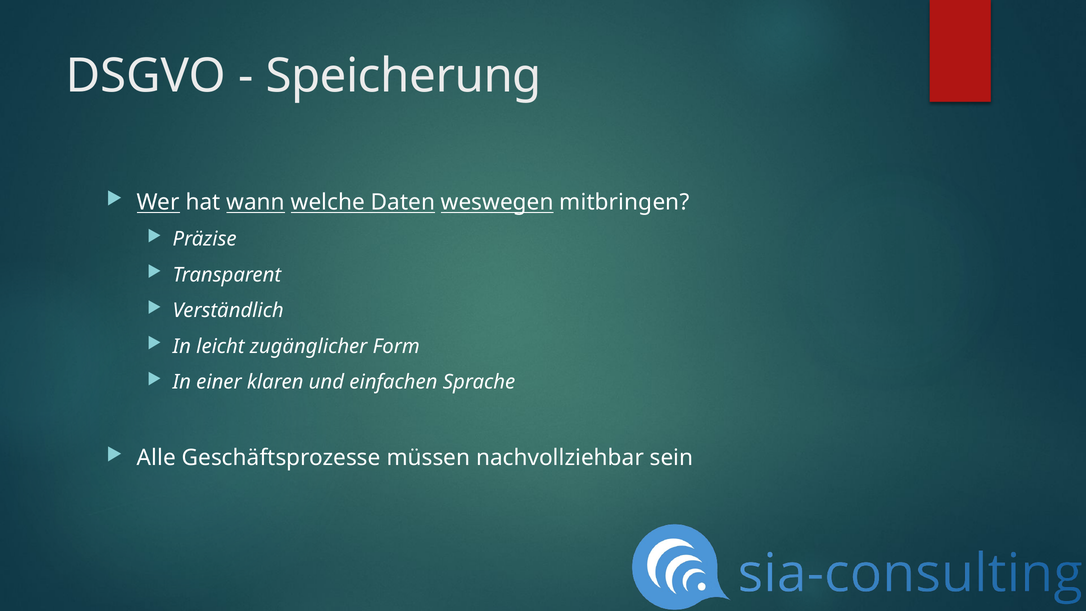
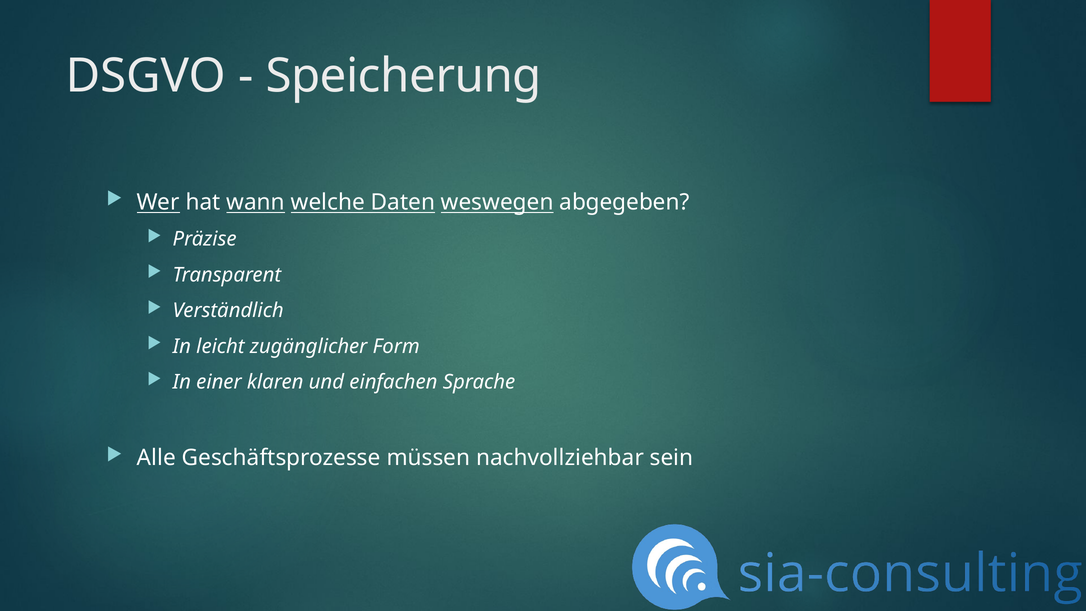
mitbringen: mitbringen -> abgegeben
